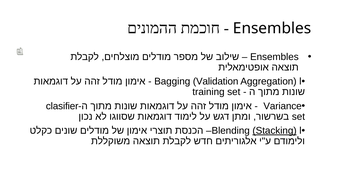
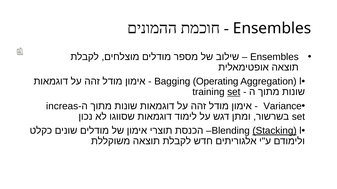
Validation: Validation -> Operating
set at (234, 92) underline: none -> present
clasifier: clasifier -> increas
